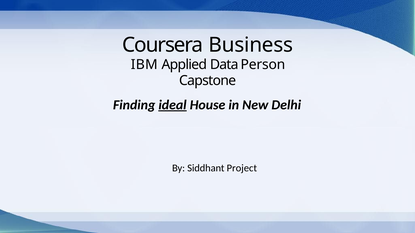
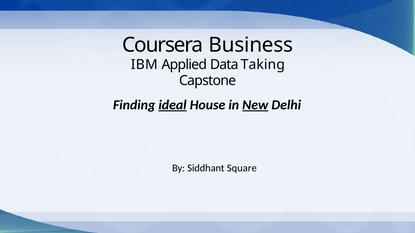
Person: Person -> Taking
New underline: none -> present
Project: Project -> Square
